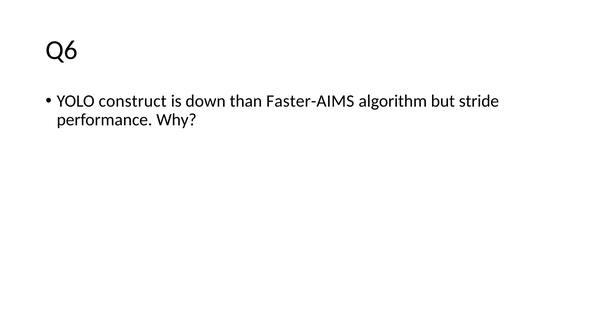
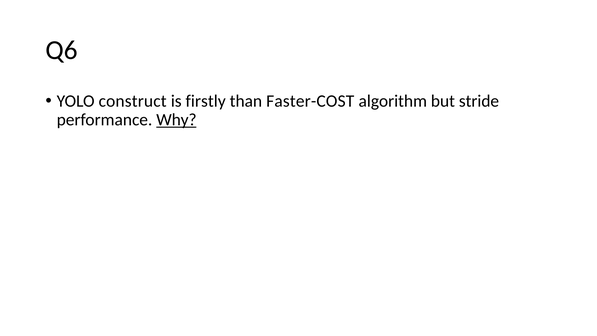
down: down -> firstly
Faster-AIMS: Faster-AIMS -> Faster-COST
Why underline: none -> present
